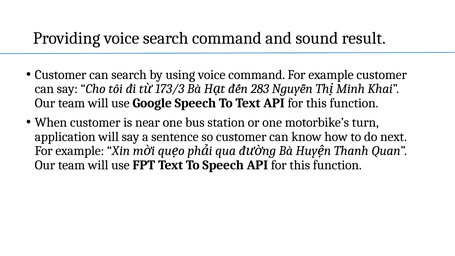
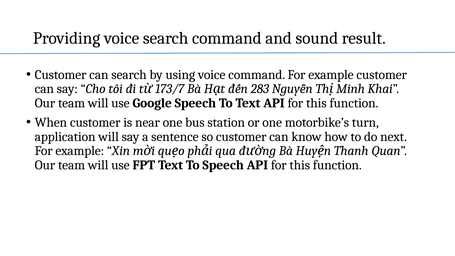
173/3: 173/3 -> 173/7
